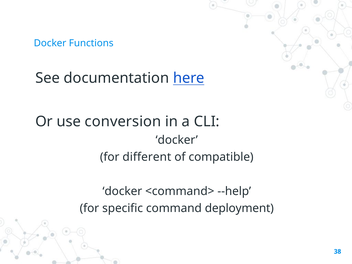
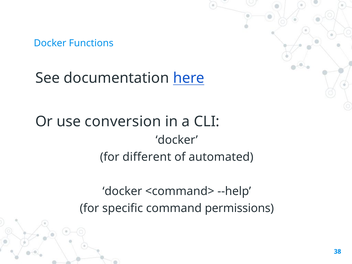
compatible: compatible -> automated
deployment: deployment -> permissions
